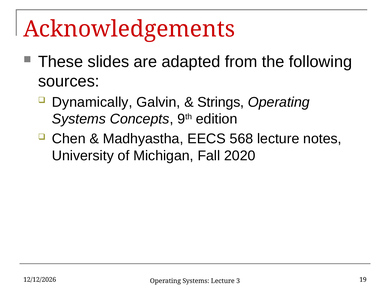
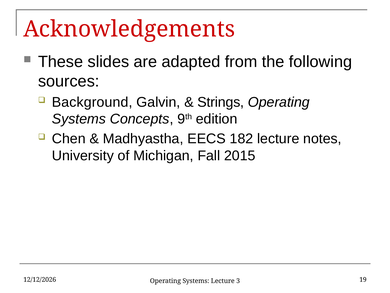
Dynamically: Dynamically -> Background
568: 568 -> 182
2020: 2020 -> 2015
